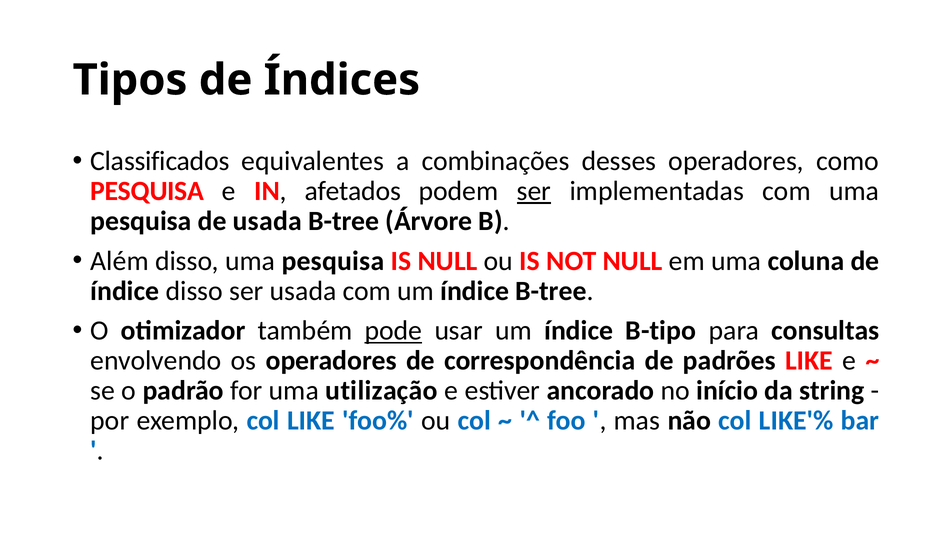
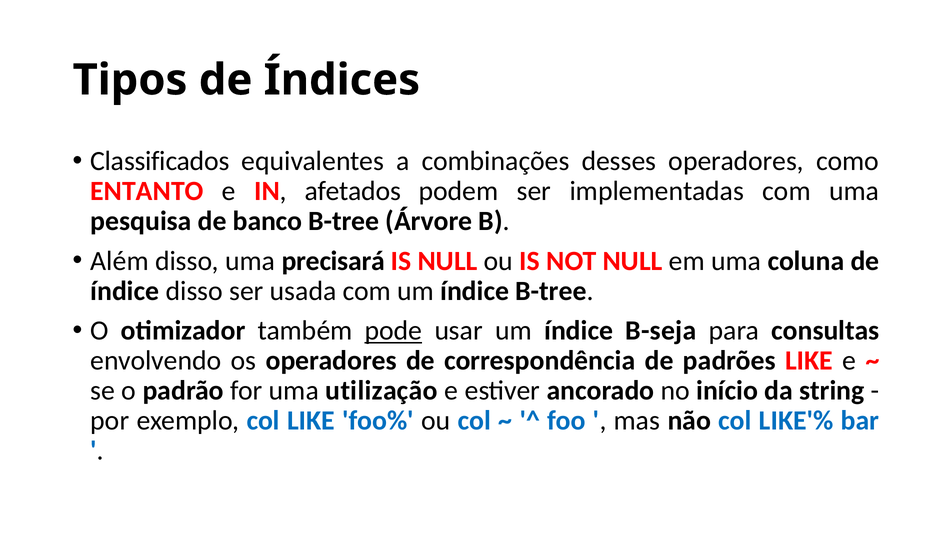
PESQUISA at (147, 191): PESQUISA -> ENTANTO
ser at (534, 191) underline: present -> none
de usada: usada -> banco
disso uma pesquisa: pesquisa -> precisará
B-tipo: B-tipo -> B-seja
